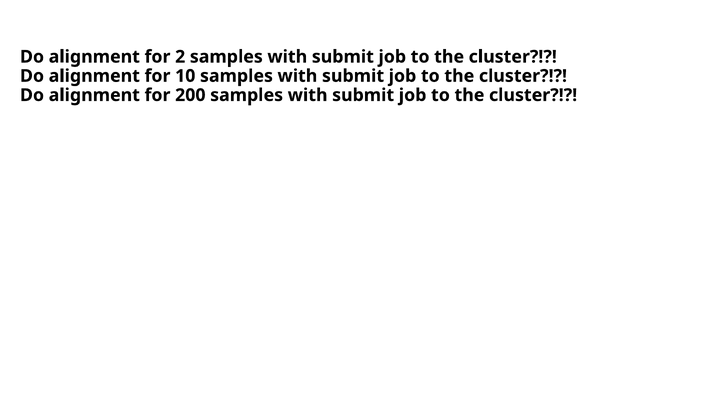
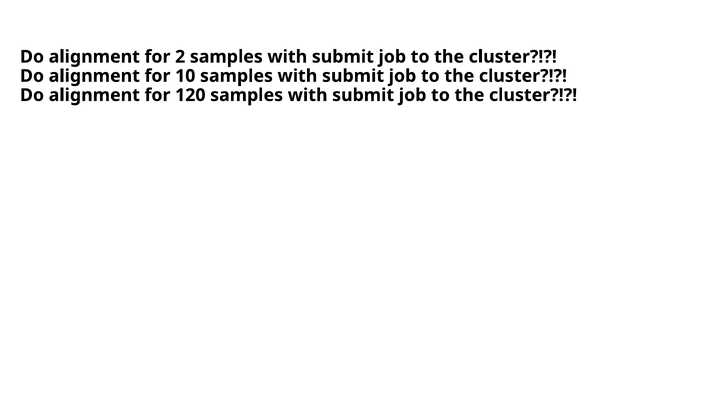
200: 200 -> 120
